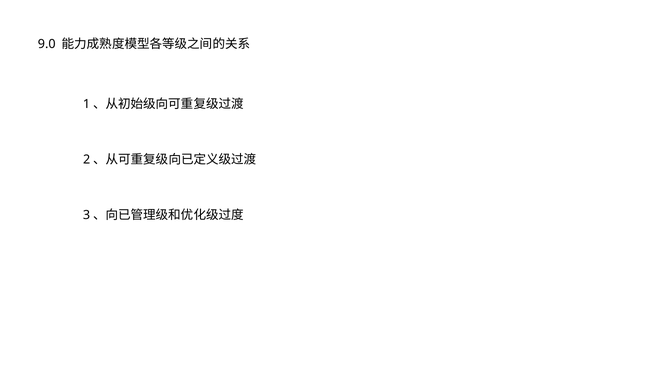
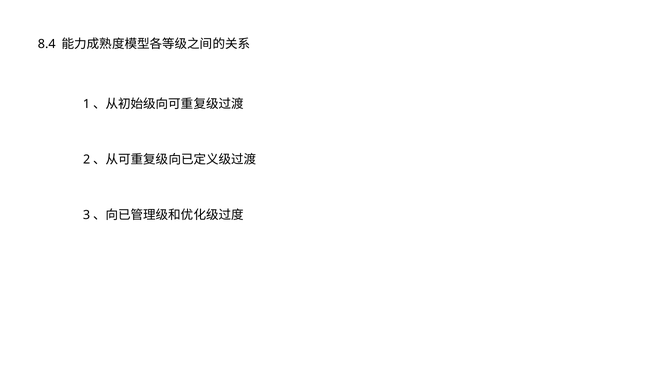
9.0: 9.0 -> 8.4
